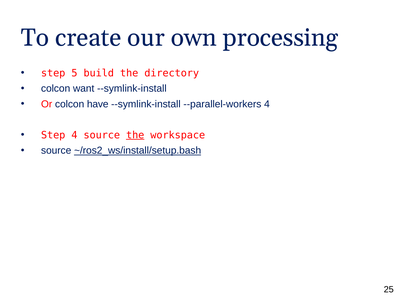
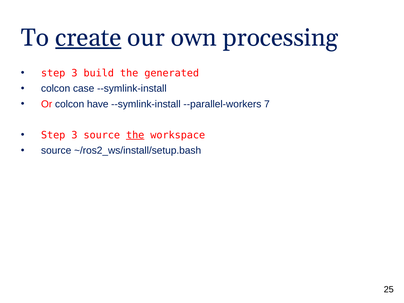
create underline: none -> present
5 at (74, 73): 5 -> 3
directory: directory -> generated
want: want -> case
--parallel-workers 4: 4 -> 7
4 at (74, 135): 4 -> 3
~/ros2_ws/install/setup.bash underline: present -> none
